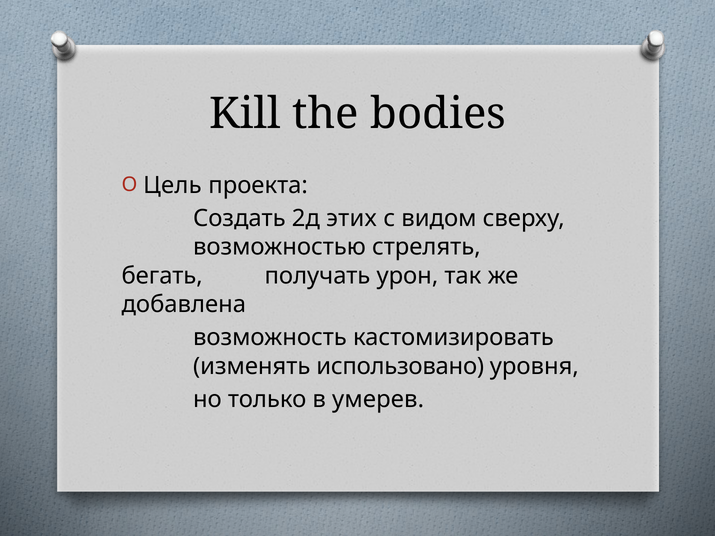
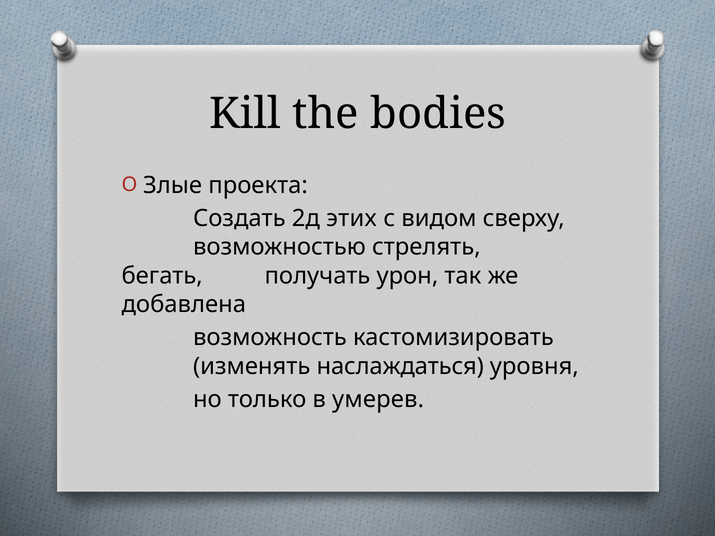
Цель: Цель -> Злые
использовано: использовано -> наслаждаться
